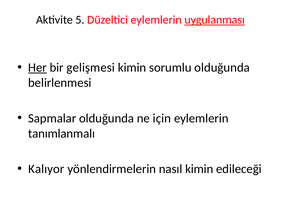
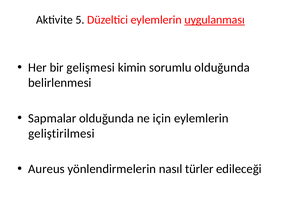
Her underline: present -> none
tanımlanmalı: tanımlanmalı -> geliştirilmesi
Kalıyor: Kalıyor -> Aureus
nasıl kimin: kimin -> türler
